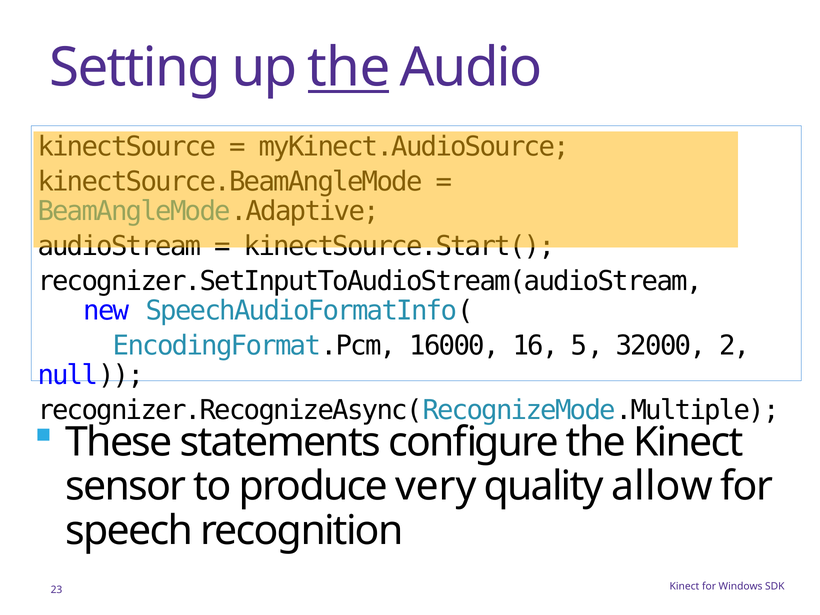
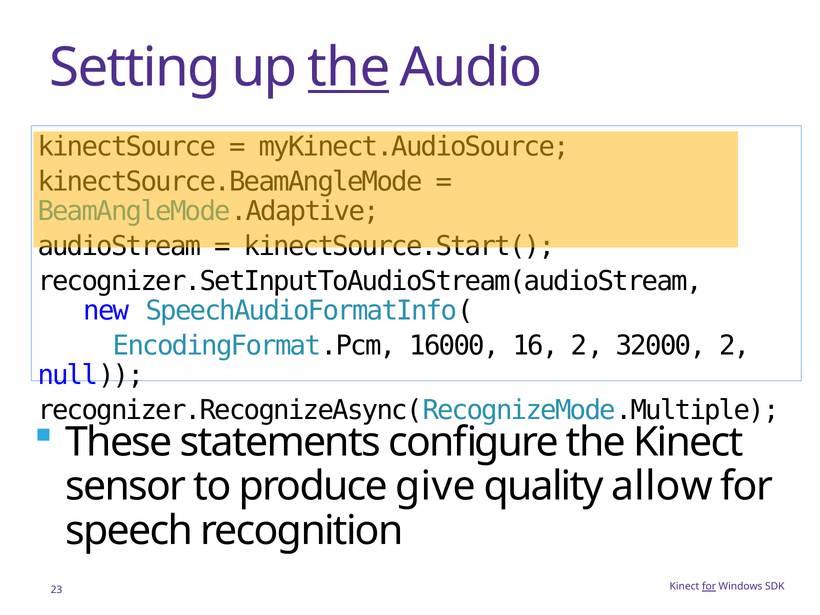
16 5: 5 -> 2
very: very -> give
for at (709, 587) underline: none -> present
